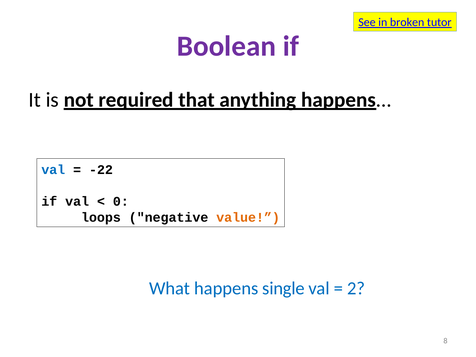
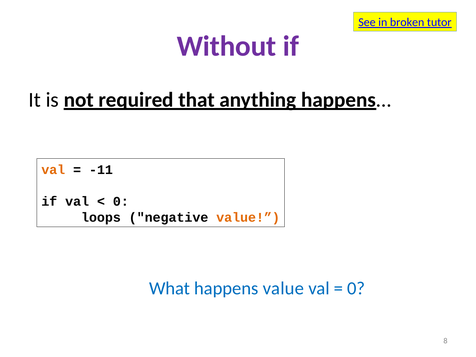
Boolean: Boolean -> Without
val at (53, 170) colour: blue -> orange
-22: -22 -> -11
happens single: single -> value
2 at (356, 288): 2 -> 0
